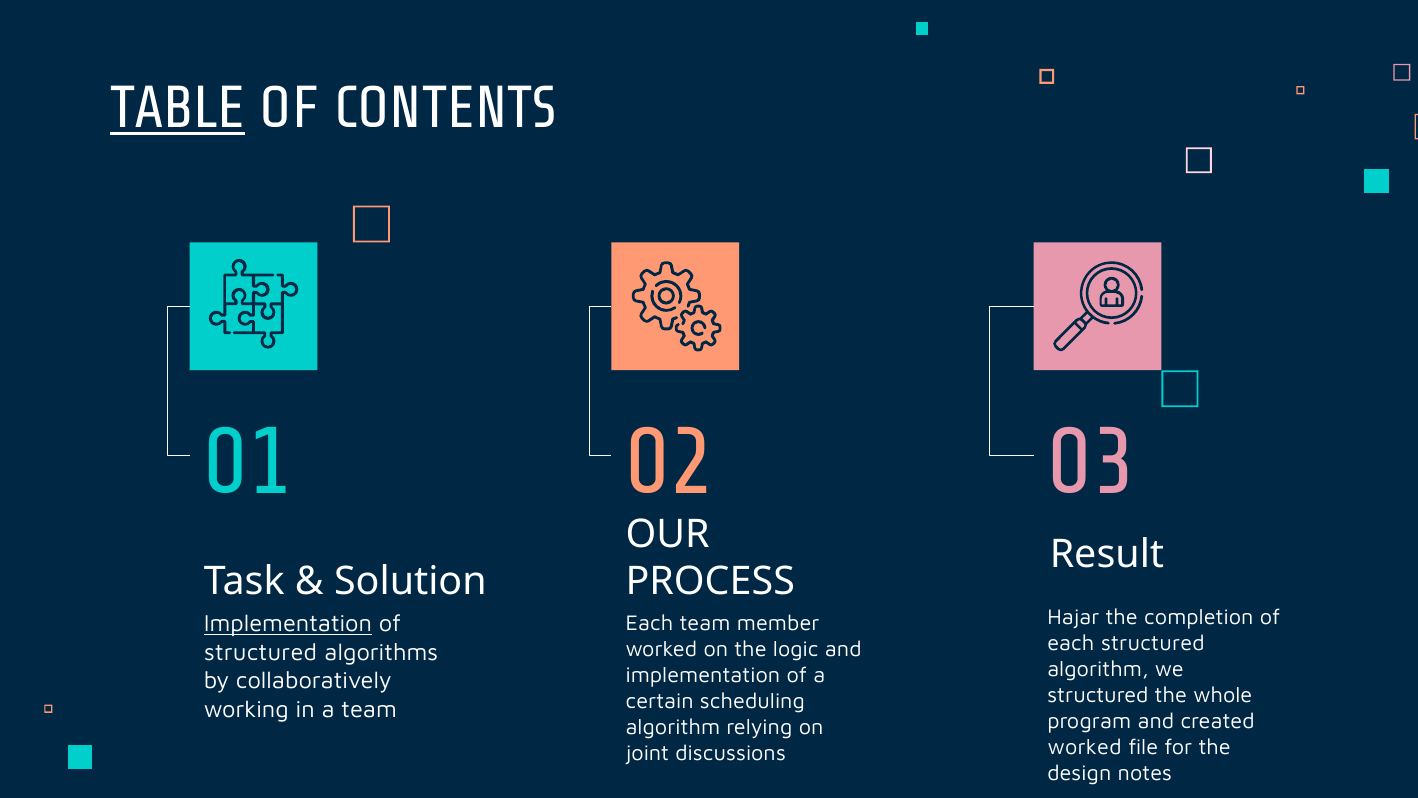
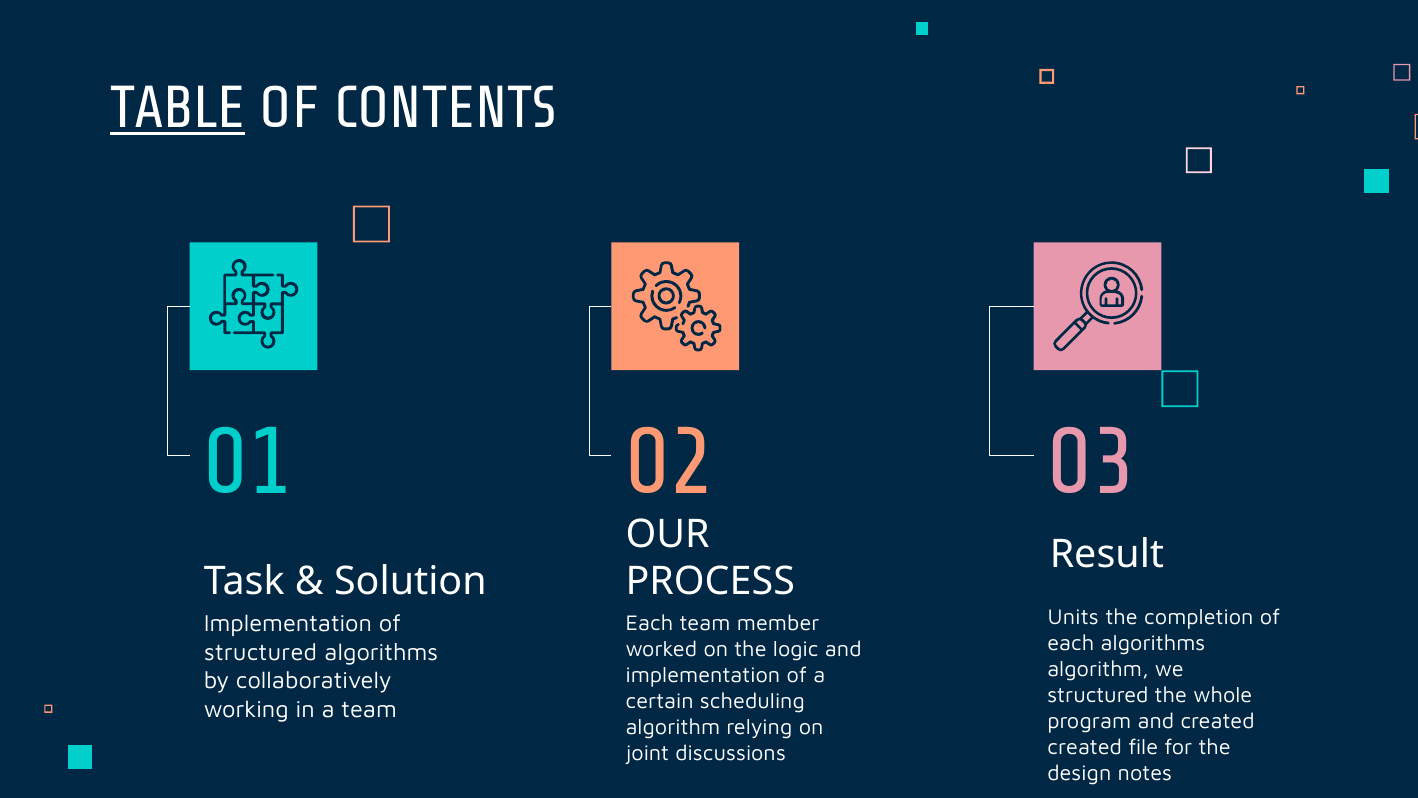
Hajar: Hajar -> Units
Implementation at (288, 624) underline: present -> none
each structured: structured -> algorithms
worked at (1085, 747): worked -> created
